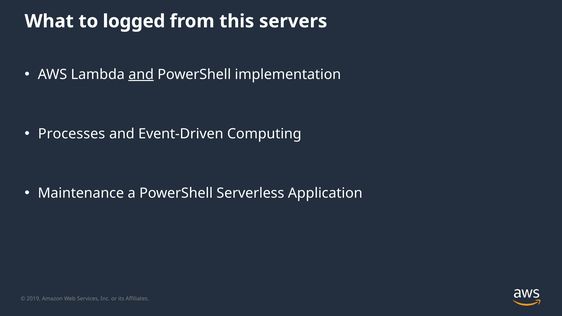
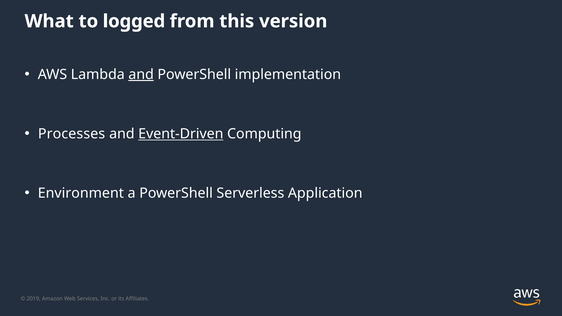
servers: servers -> version
Event-Driven underline: none -> present
Maintenance: Maintenance -> Environment
